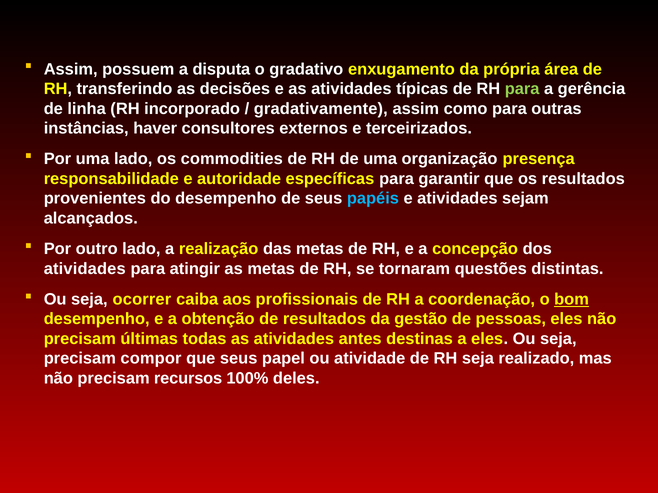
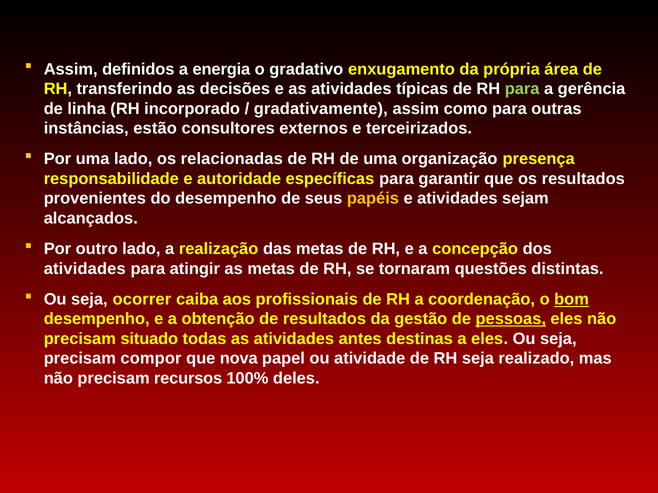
possuem: possuem -> definidos
disputa: disputa -> energia
haver: haver -> estão
commodities: commodities -> relacionadas
papéis colour: light blue -> yellow
pessoas underline: none -> present
últimas: últimas -> situado
que seus: seus -> nova
